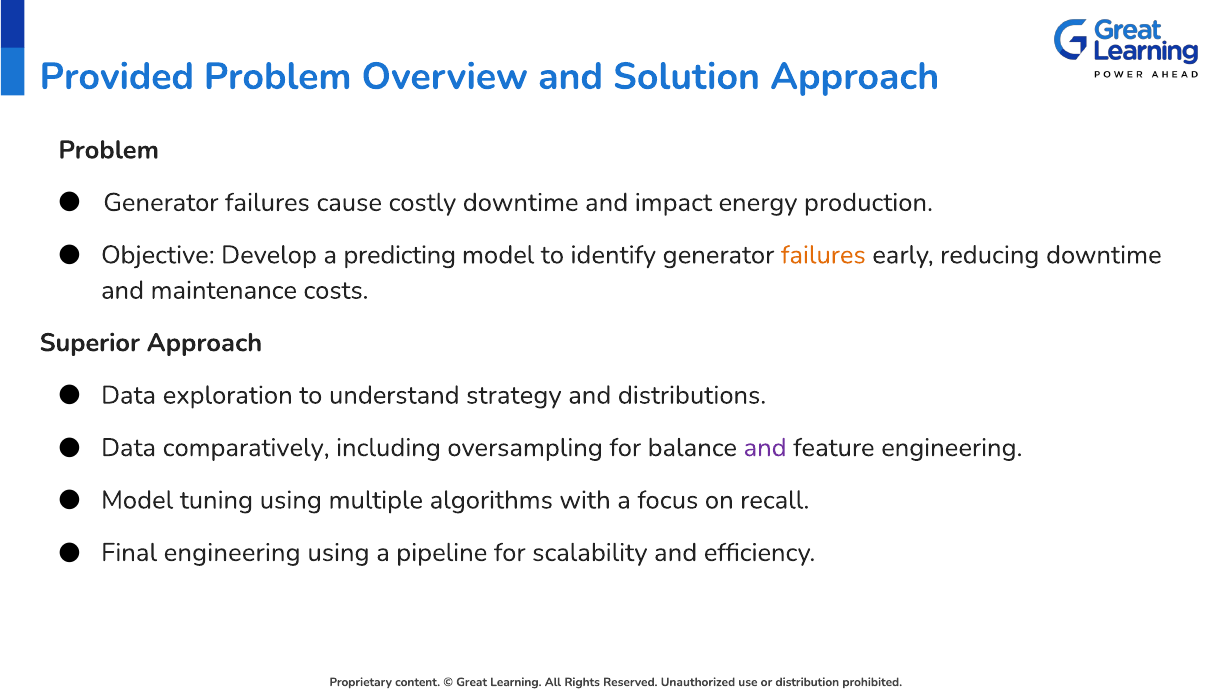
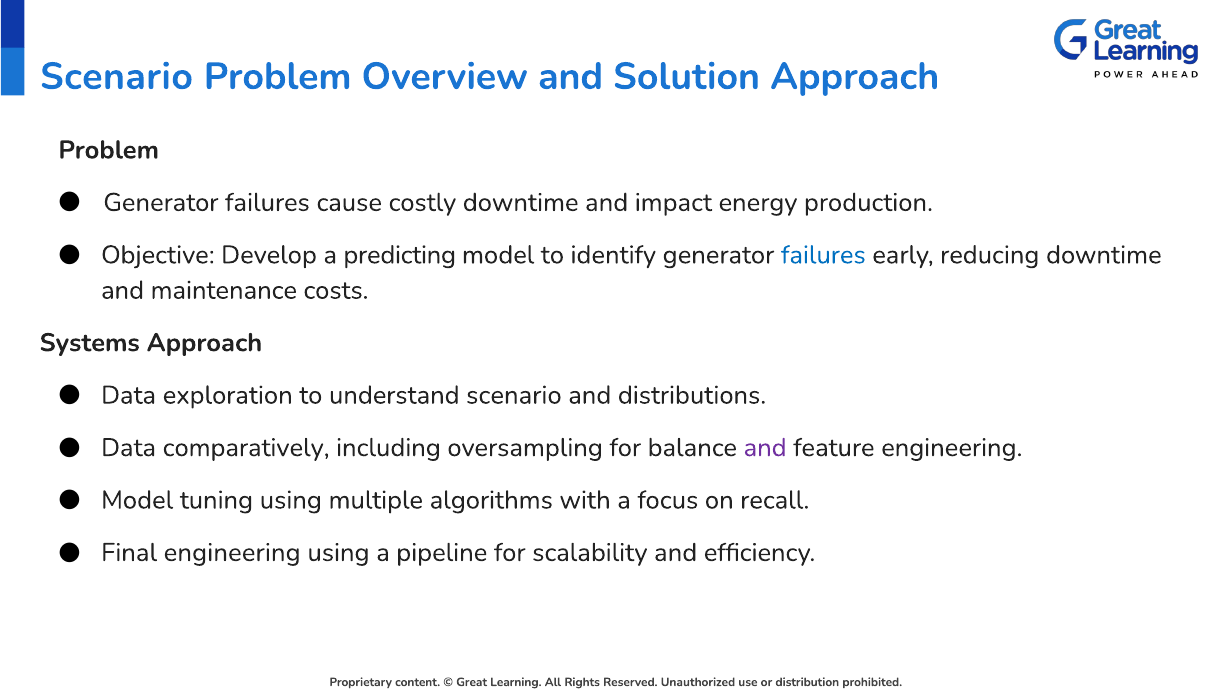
Provided at (117, 76): Provided -> Scenario
failures at (823, 255) colour: orange -> blue
Superior: Superior -> Systems
understand strategy: strategy -> scenario
